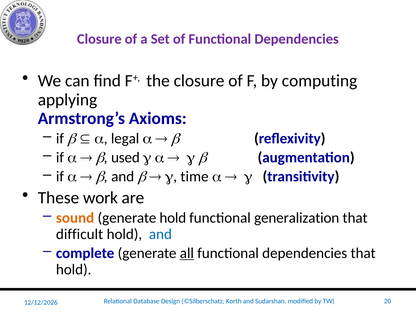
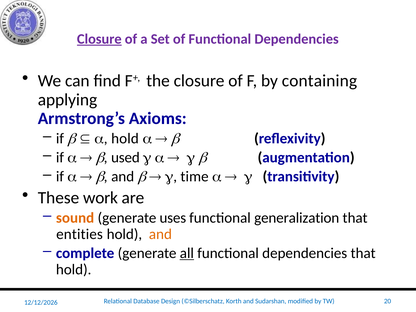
Closure at (99, 39) underline: none -> present
computing: computing -> containing
legal at (125, 138): legal -> hold
generate hold: hold -> uses
difficult: difficult -> entities
and at (160, 234) colour: blue -> orange
